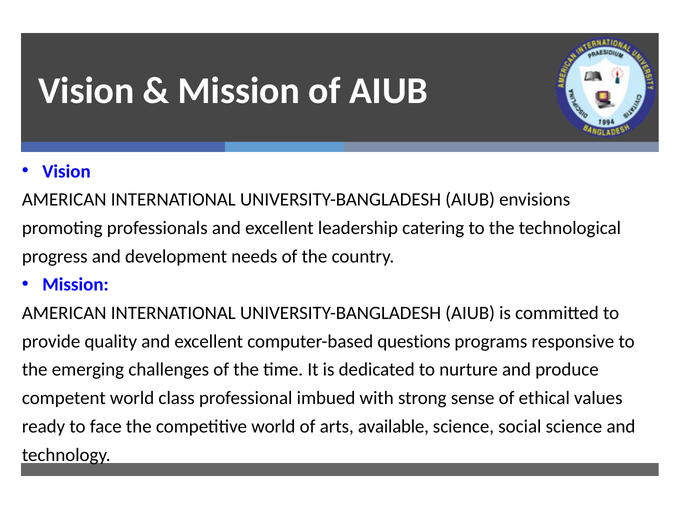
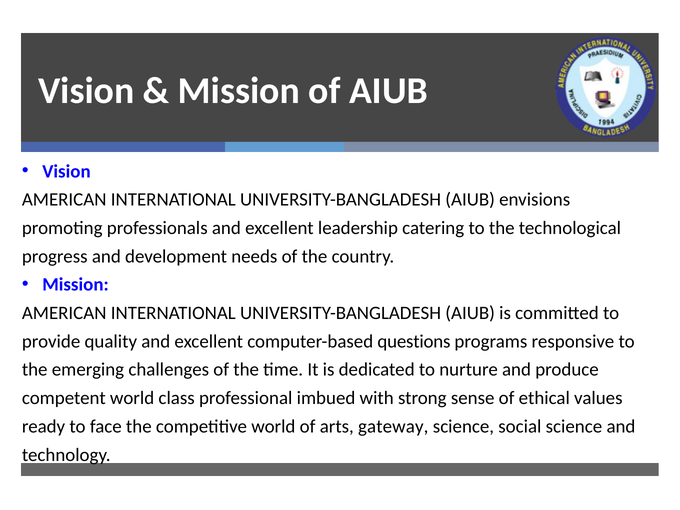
available: available -> gateway
